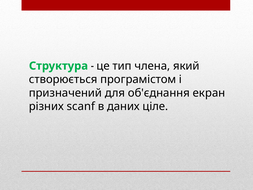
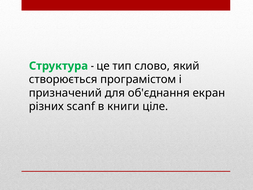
члена: члена -> слово
даних: даних -> книги
